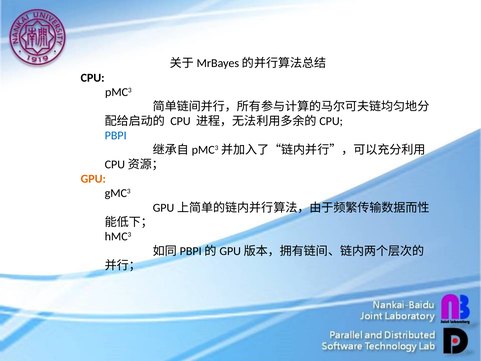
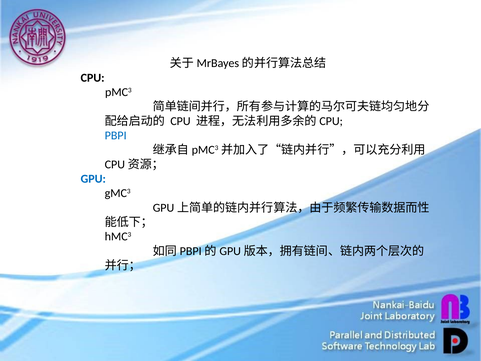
GPU colour: orange -> blue
